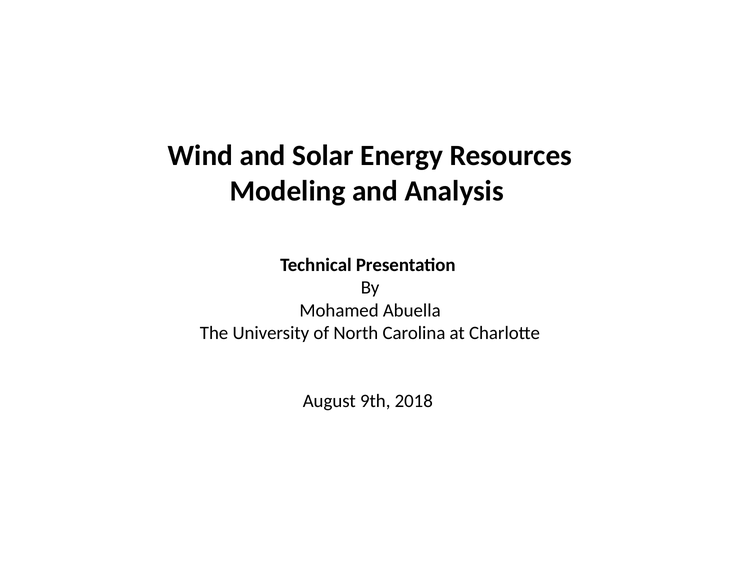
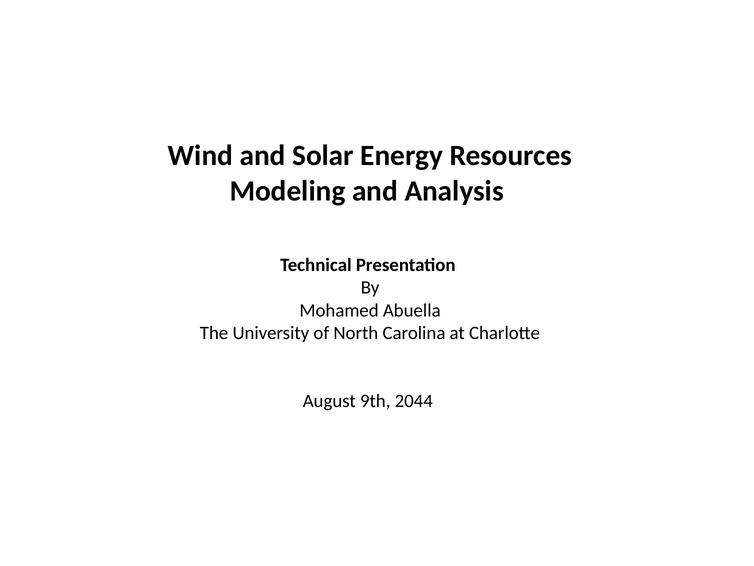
2018: 2018 -> 2044
